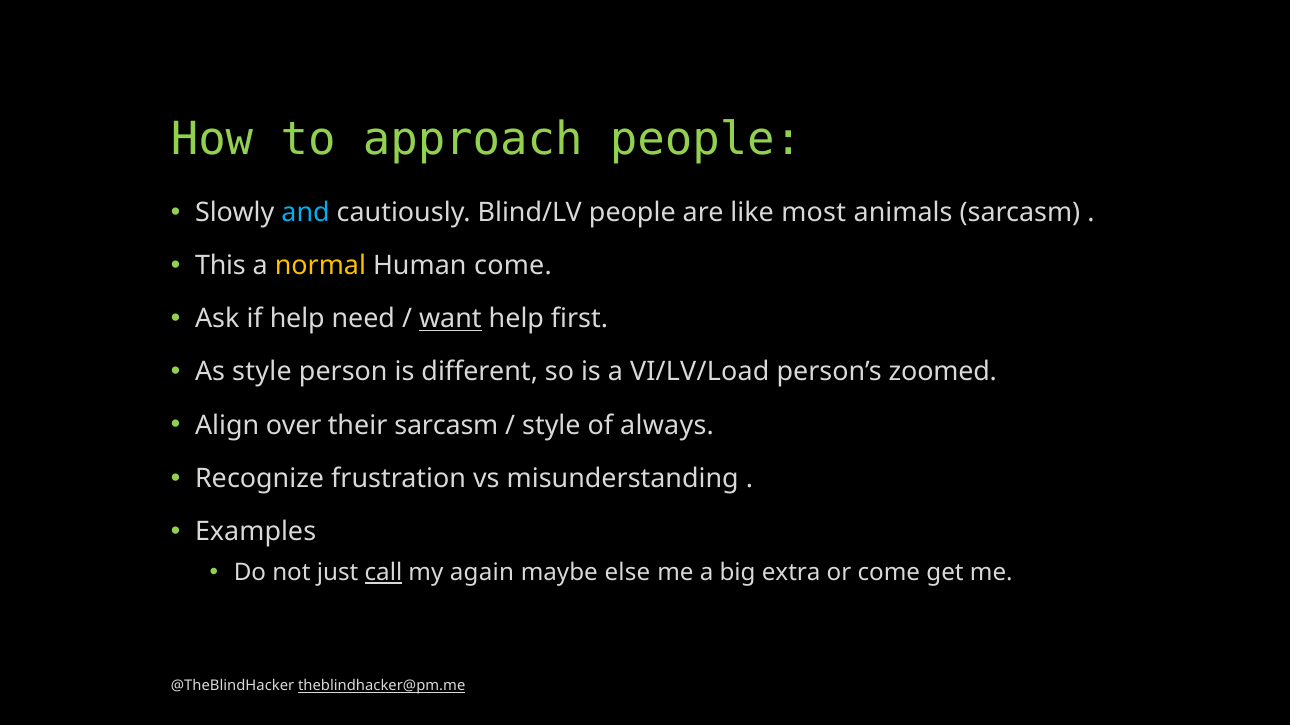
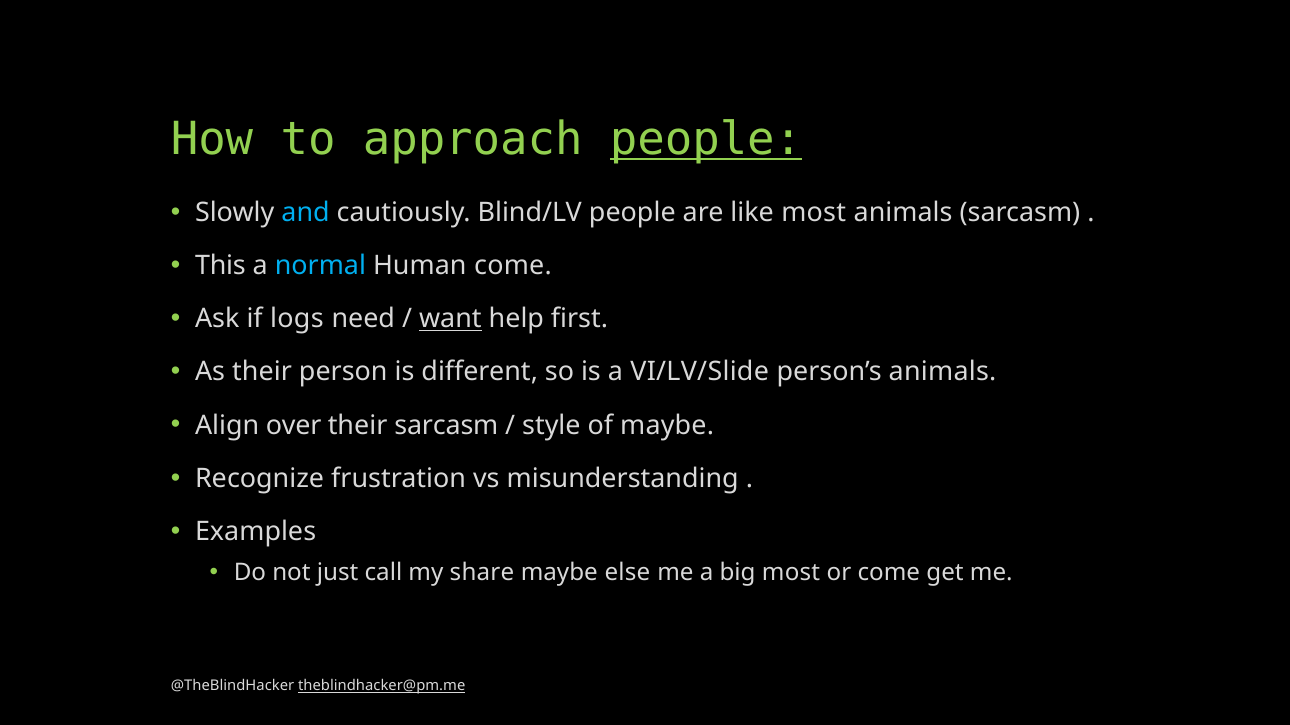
people at (706, 139) underline: none -> present
normal colour: yellow -> light blue
if help: help -> logs
As style: style -> their
VI/LV/Load: VI/LV/Load -> VI/LV/Slide
person’s zoomed: zoomed -> animals
of always: always -> maybe
call underline: present -> none
again: again -> share
big extra: extra -> most
